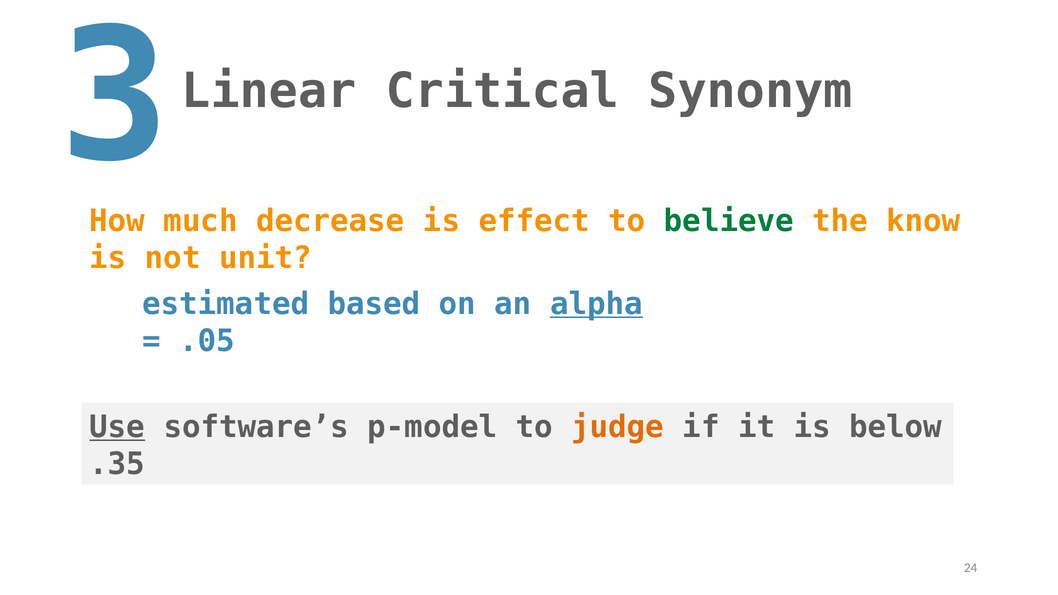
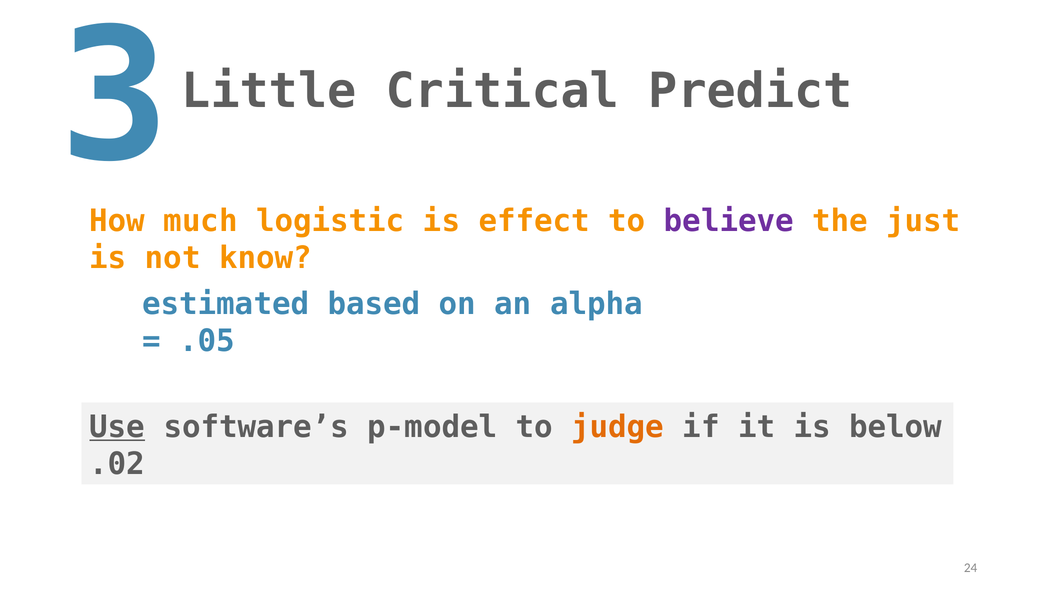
Linear: Linear -> Little
Synonym: Synonym -> Predict
decrease: decrease -> logistic
believe colour: green -> purple
know: know -> just
unit: unit -> know
alpha underline: present -> none
.35: .35 -> .02
